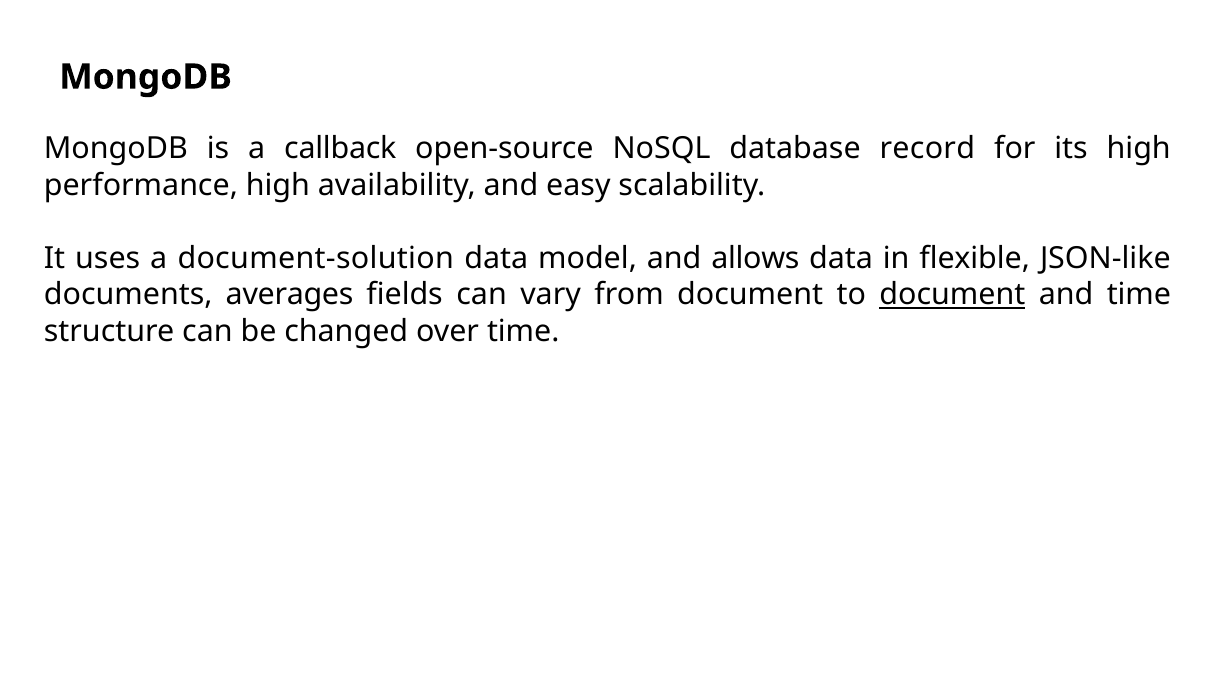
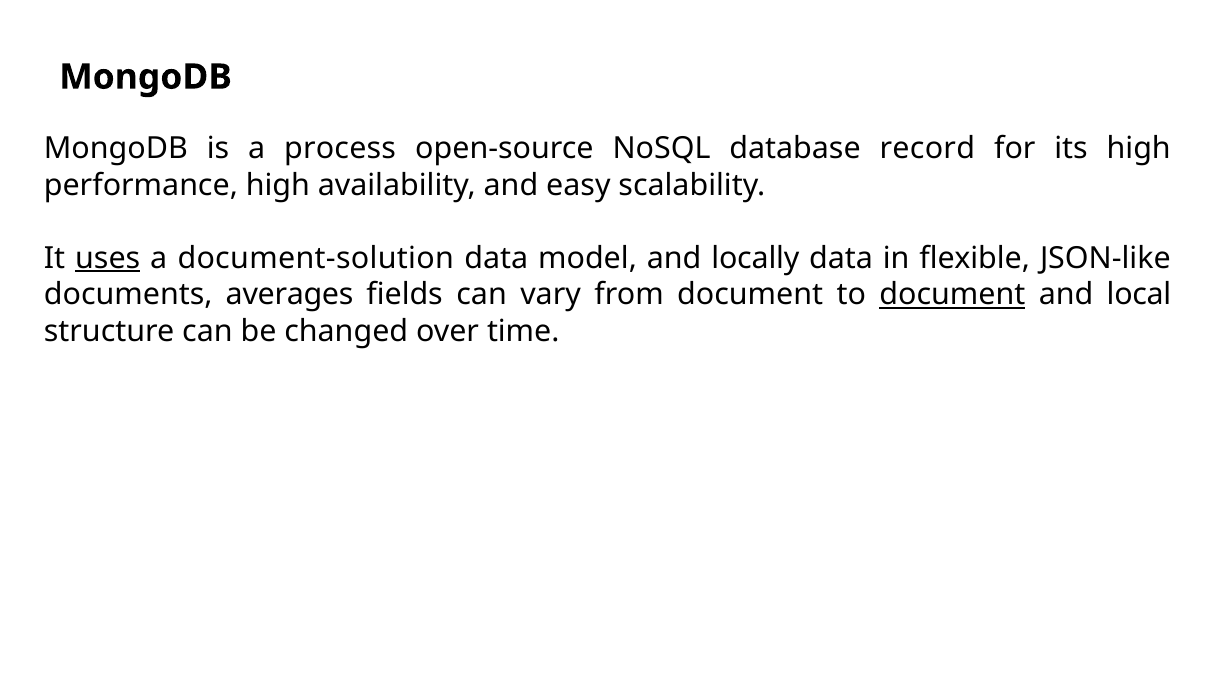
callback: callback -> process
uses underline: none -> present
allows: allows -> locally
and time: time -> local
